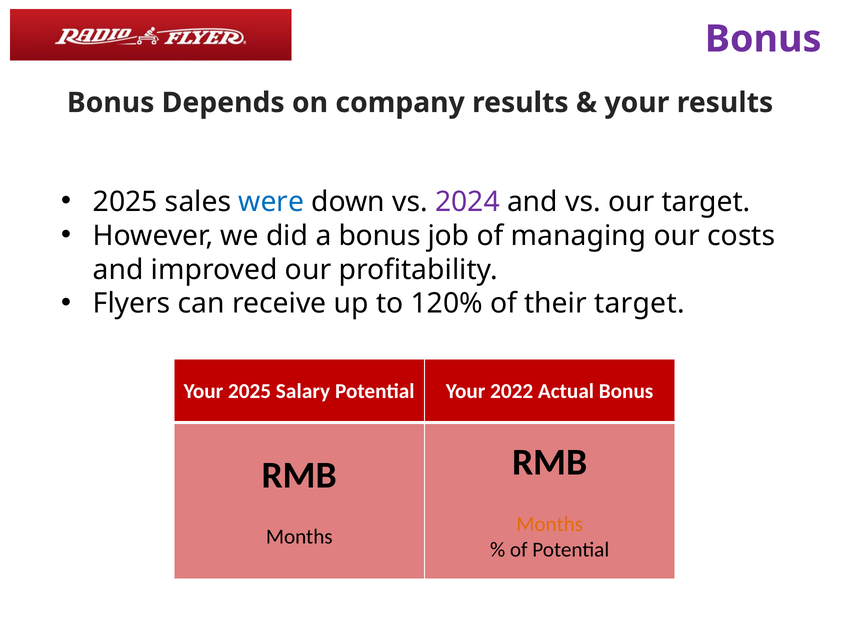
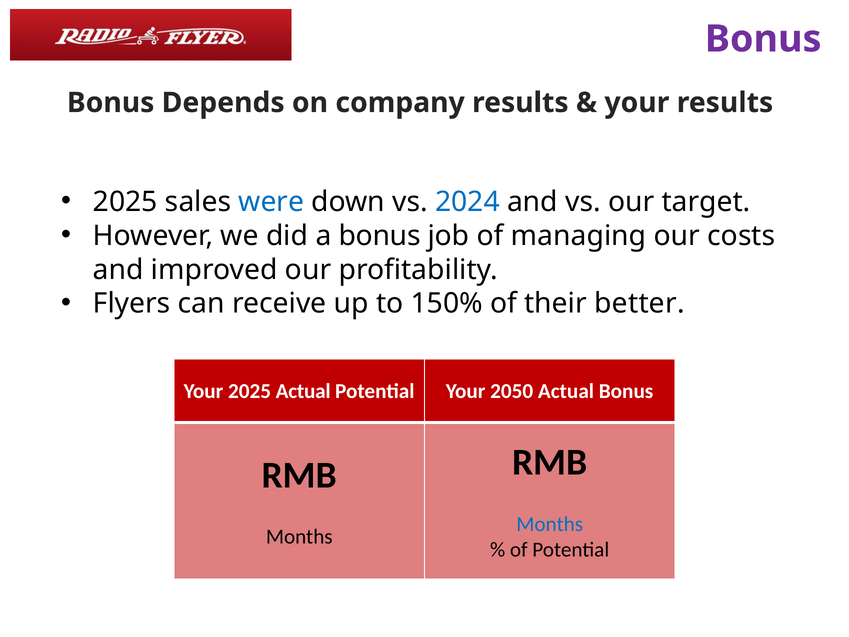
2024 colour: purple -> blue
120%: 120% -> 150%
their target: target -> better
2025 Salary: Salary -> Actual
2022: 2022 -> 2050
Months at (550, 524) colour: orange -> blue
